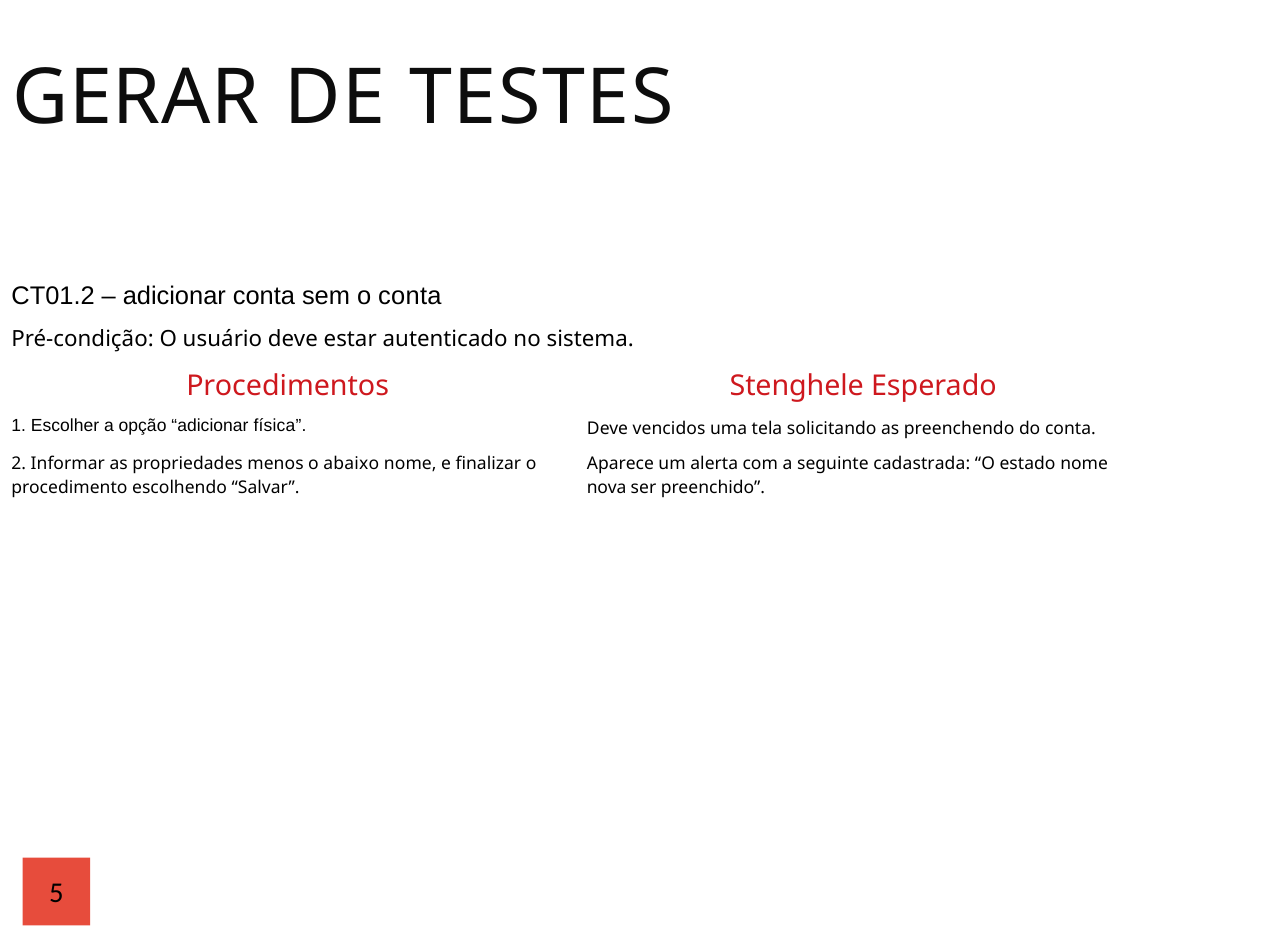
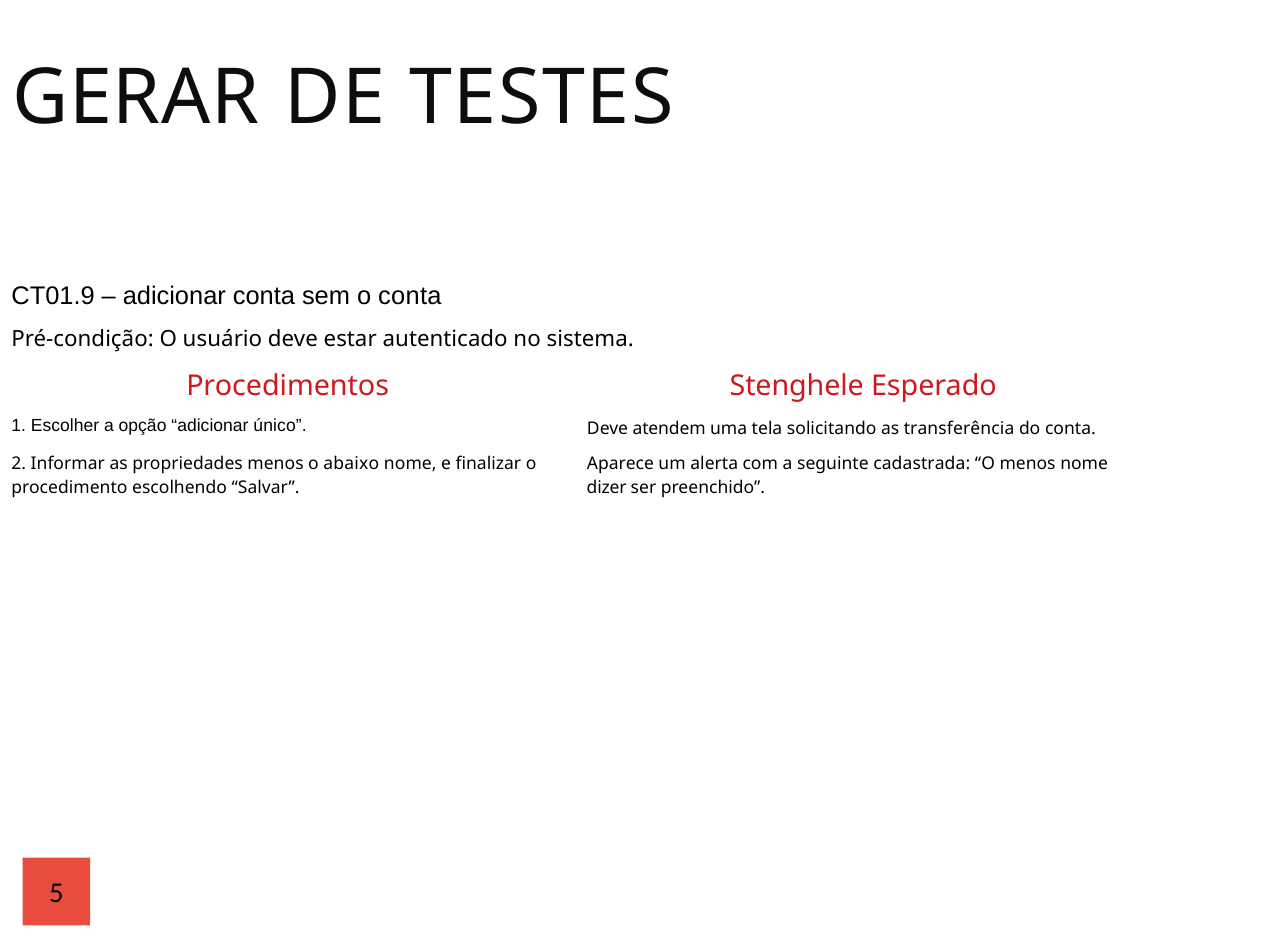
CT01.2: CT01.2 -> CT01.9
física: física -> único
vencidos: vencidos -> atendem
preenchendo: preenchendo -> transferência
O estado: estado -> menos
nova: nova -> dizer
